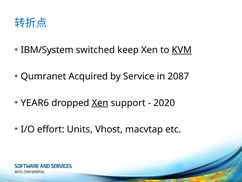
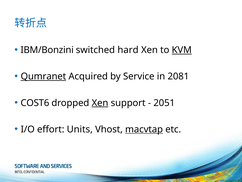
IBM/System: IBM/System -> IBM/Bonzini
keep: keep -> hard
Qumranet underline: none -> present
2087: 2087 -> 2081
YEAR6: YEAR6 -> COST6
2020: 2020 -> 2051
macvtap underline: none -> present
